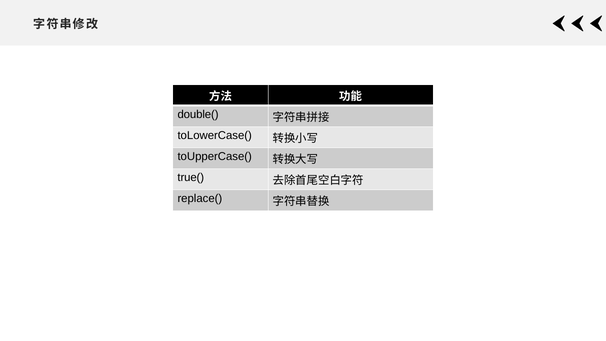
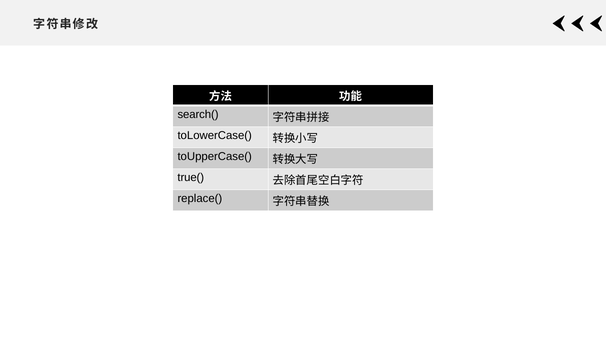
double(: double( -> search(
